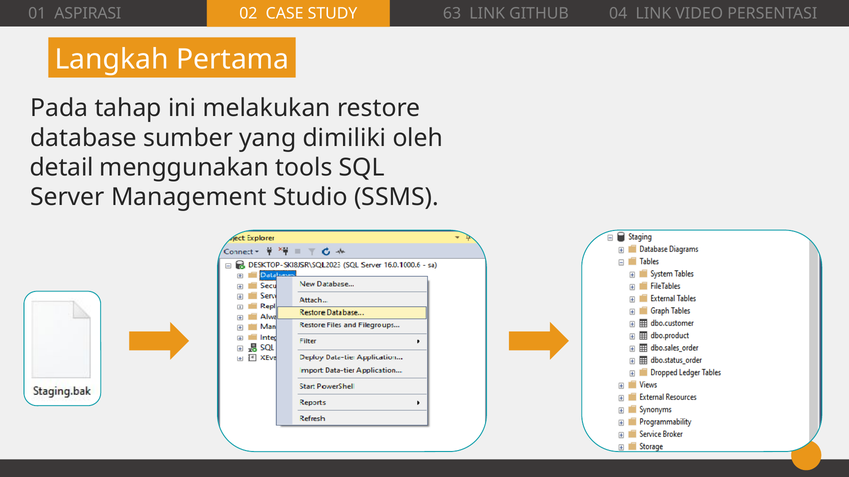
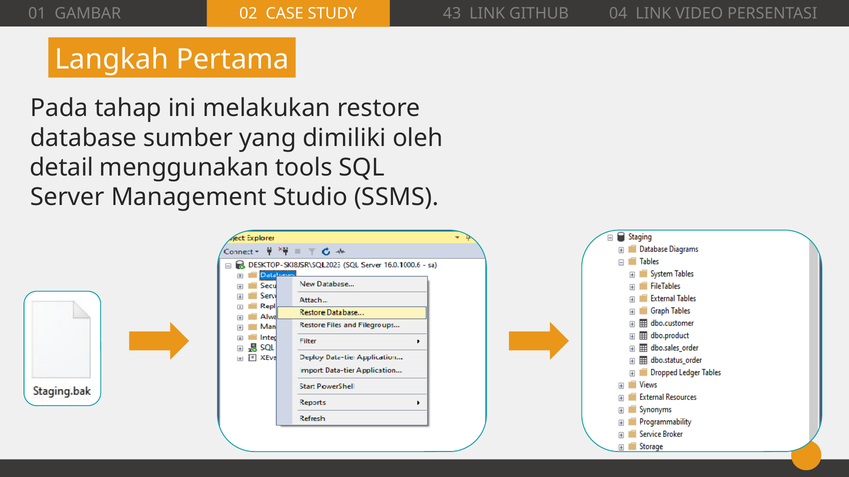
ASPIRASI: ASPIRASI -> GAMBAR
63: 63 -> 43
